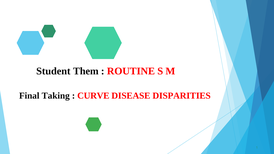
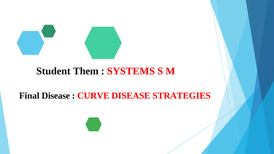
ROUTINE: ROUTINE -> SYSTEMS
Final Taking: Taking -> Disease
DISPARITIES: DISPARITIES -> STRATEGIES
